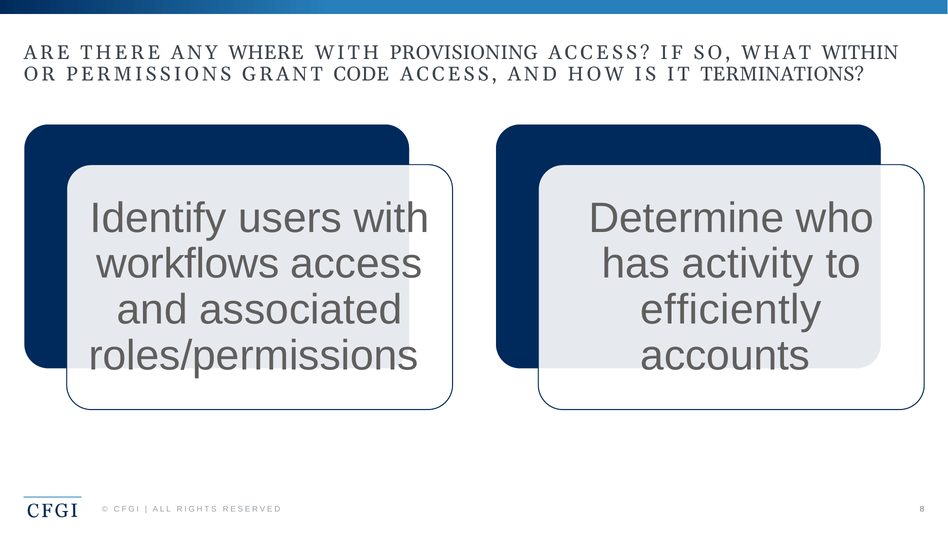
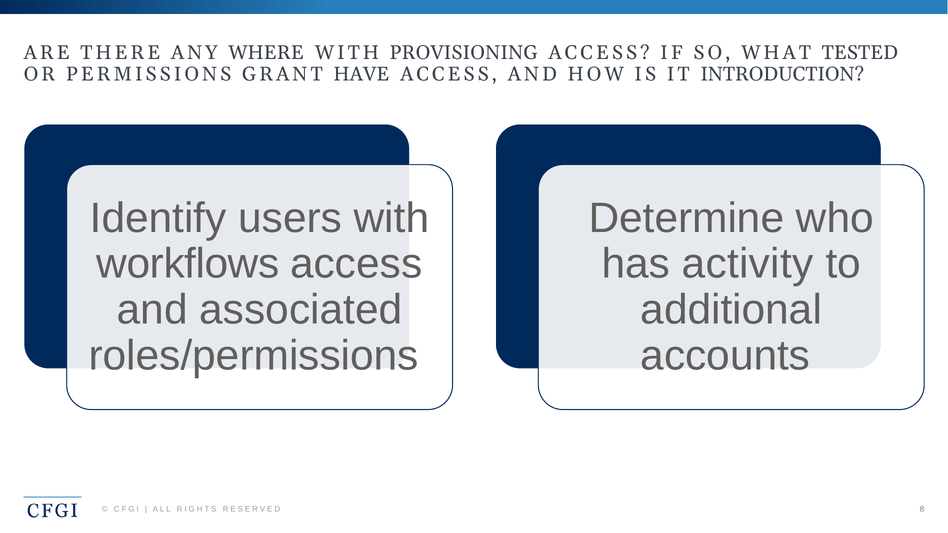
WITHIN: WITHIN -> TESTED
CODE: CODE -> HAVE
TERMINATIONS: TERMINATIONS -> INTRODUCTION
efficiently: efficiently -> additional
